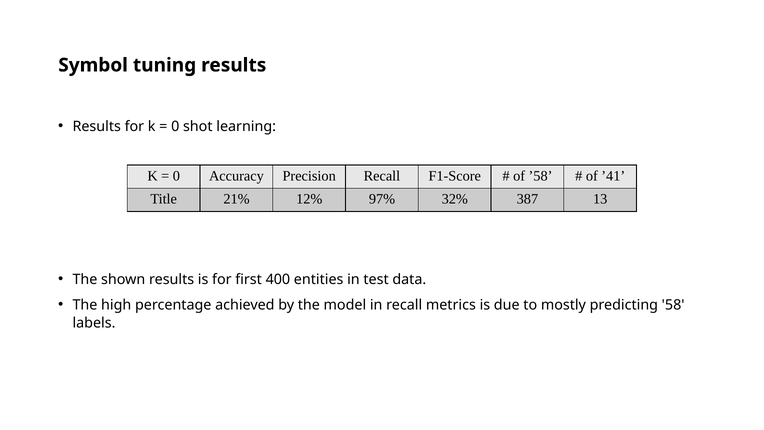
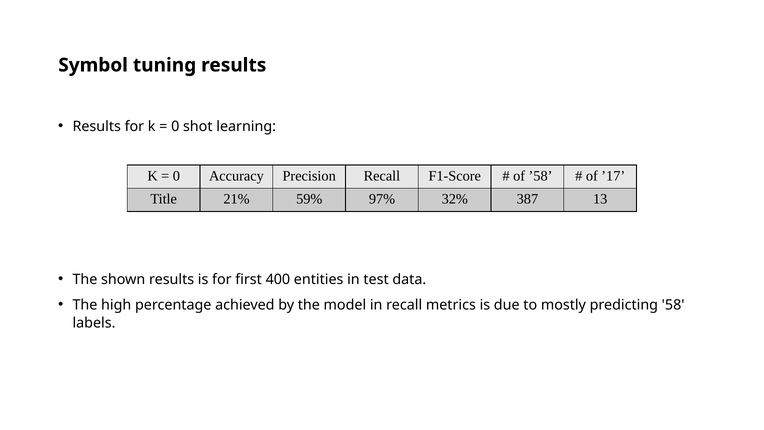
’41: ’41 -> ’17
12%: 12% -> 59%
